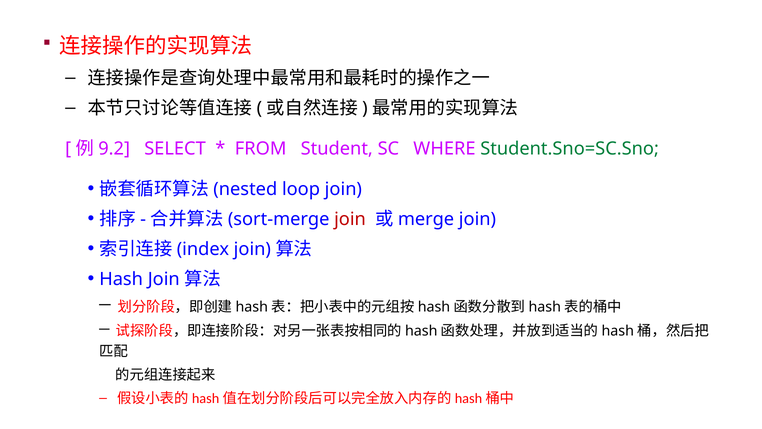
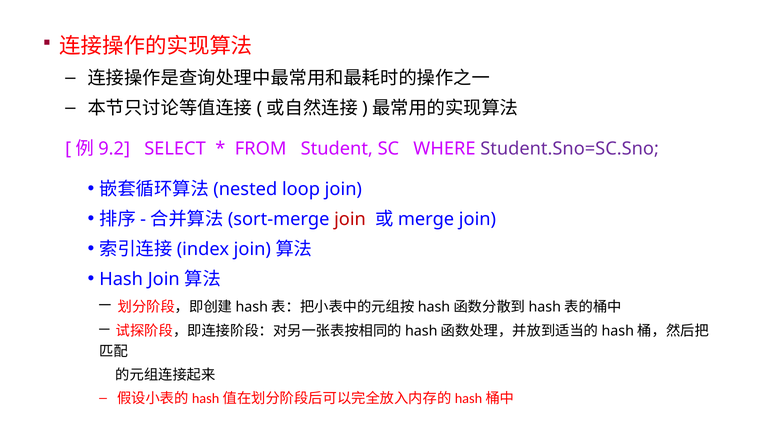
Student.Sno=SC.Sno colour: green -> purple
